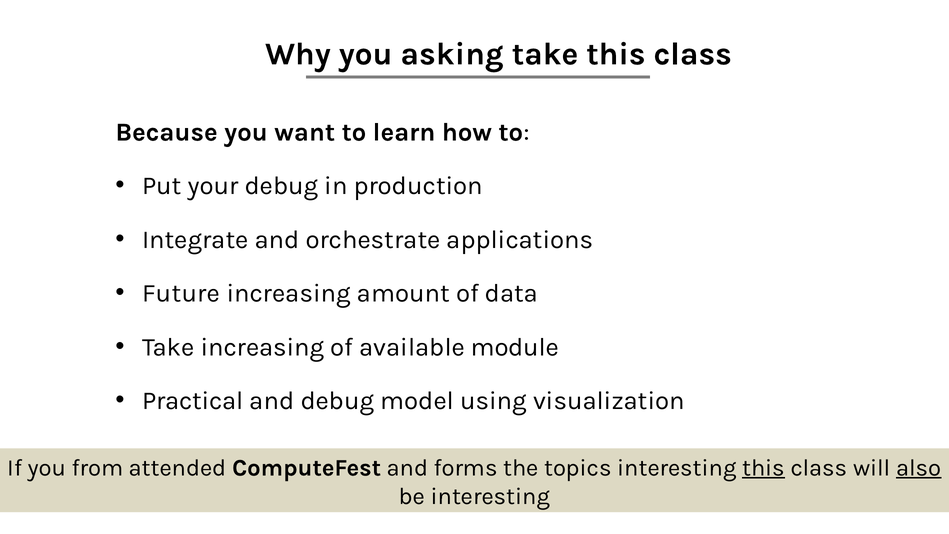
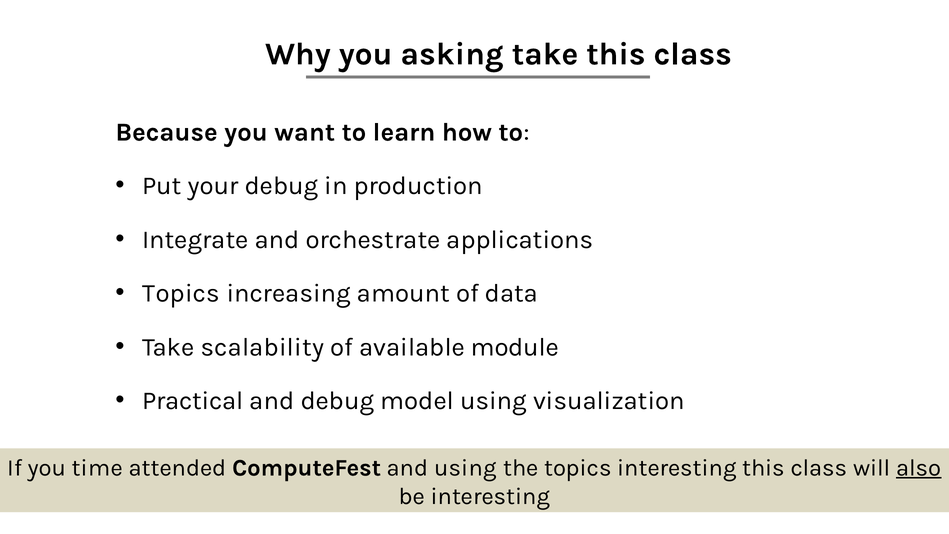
Future at (181, 293): Future -> Topics
Take increasing: increasing -> scalability
from: from -> time
and forms: forms -> using
this at (764, 468) underline: present -> none
